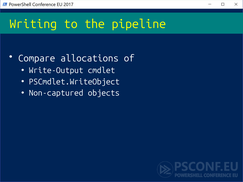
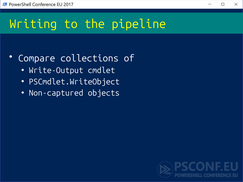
allocations: allocations -> collections
